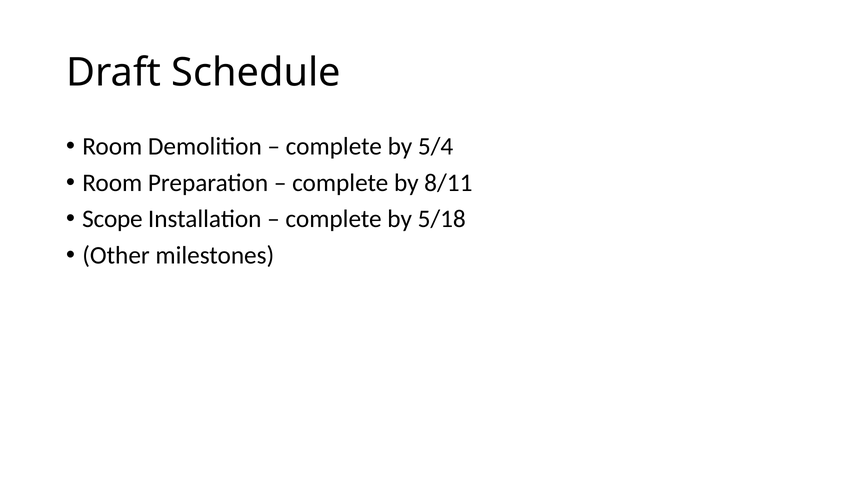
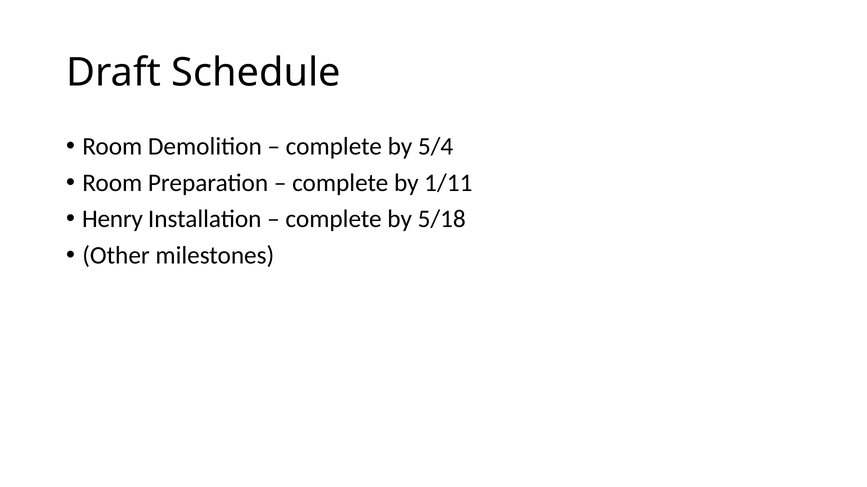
8/11: 8/11 -> 1/11
Scope: Scope -> Henry
